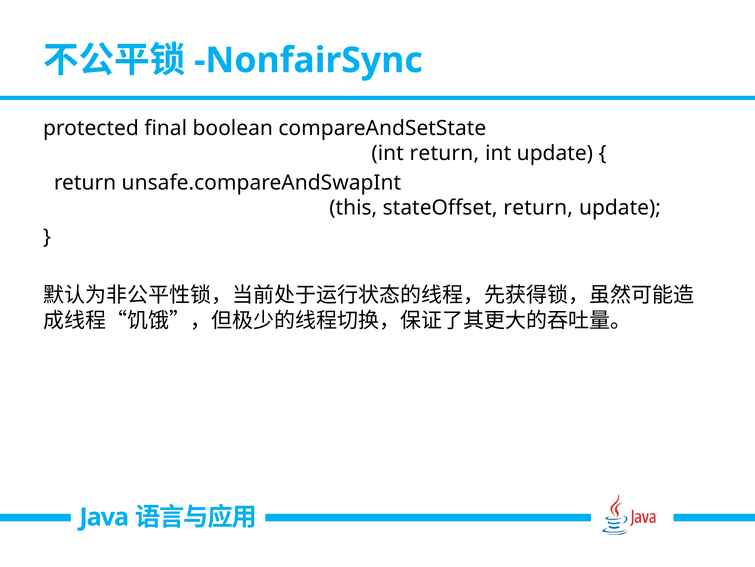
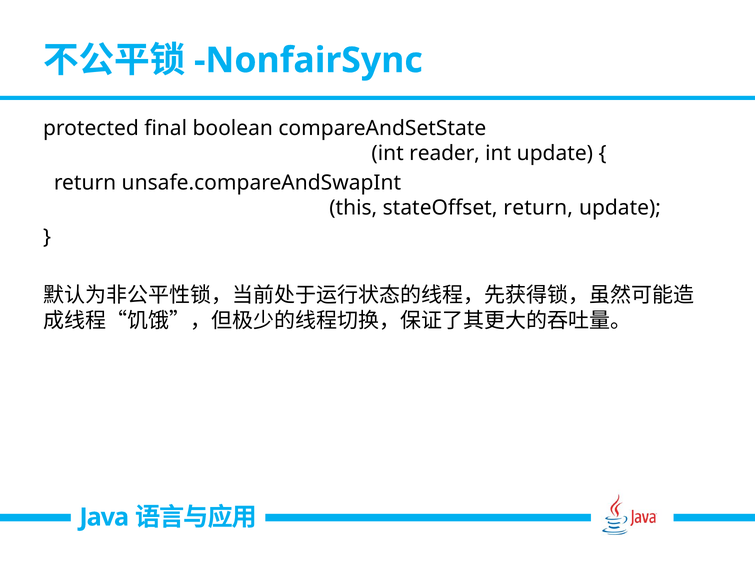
int return: return -> reader
